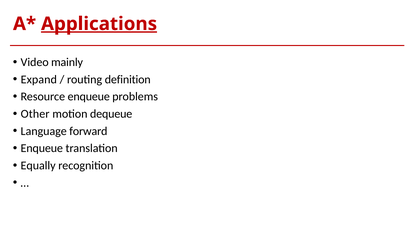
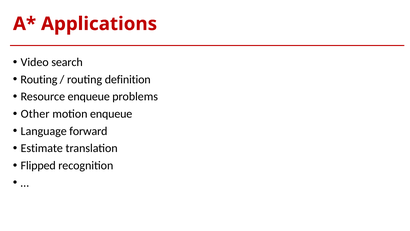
Applications underline: present -> none
mainly: mainly -> search
Expand at (39, 79): Expand -> Routing
motion dequeue: dequeue -> enqueue
Enqueue at (42, 148): Enqueue -> Estimate
Equally: Equally -> Flipped
